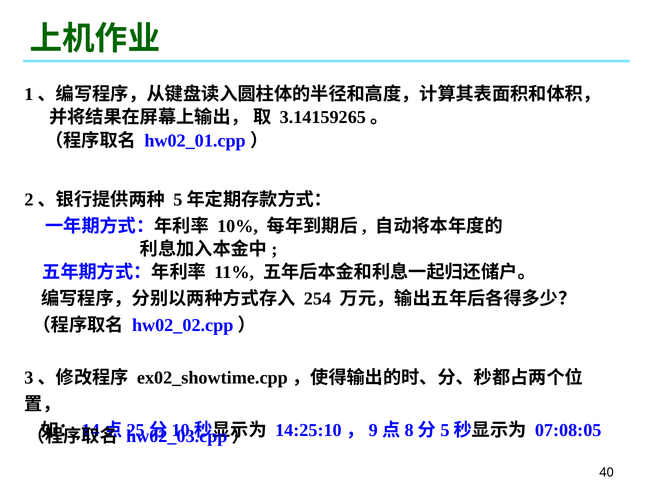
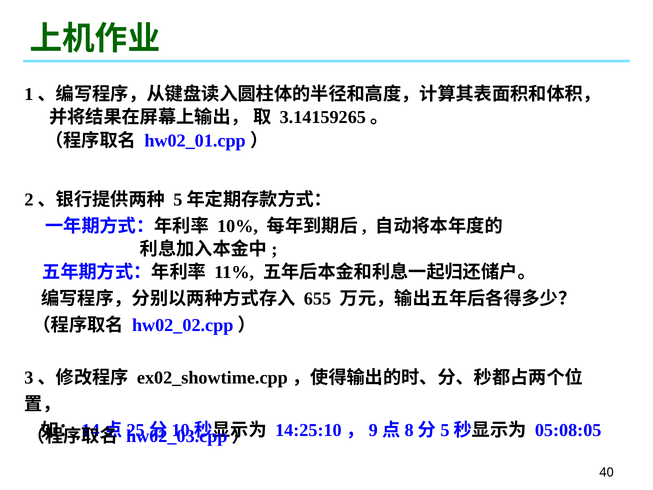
254: 254 -> 655
07:08:05: 07:08:05 -> 05:08:05
